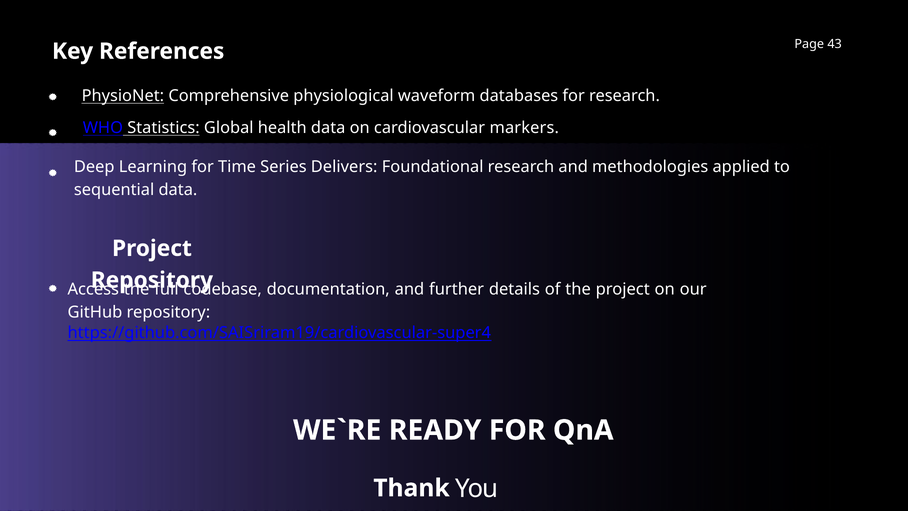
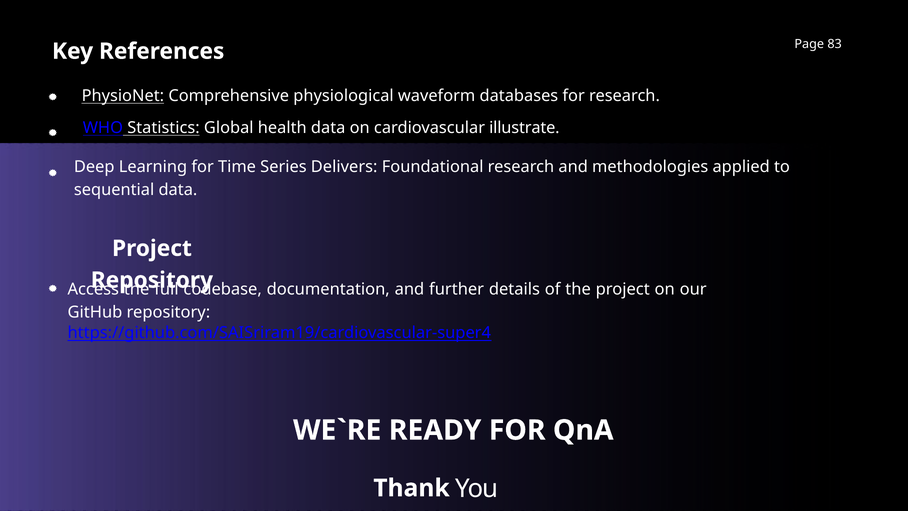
43: 43 -> 83
markers: markers -> illustrate
